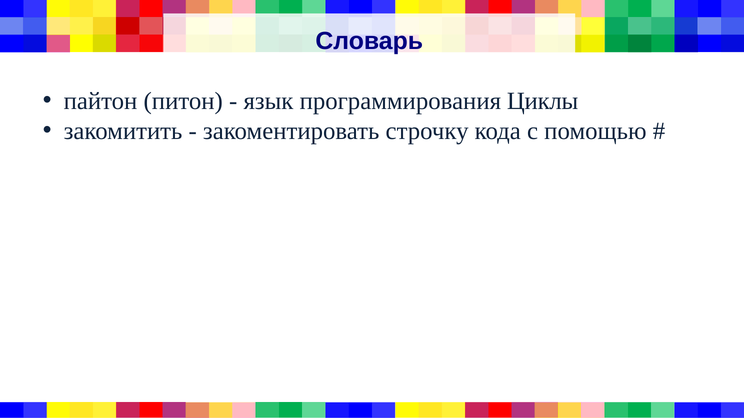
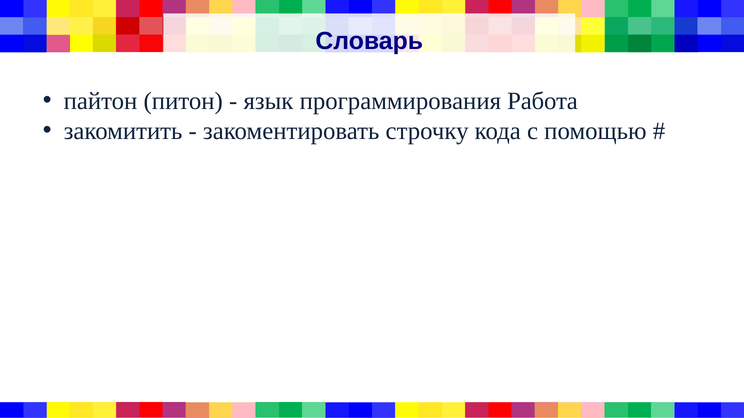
Циклы: Циклы -> Работа
